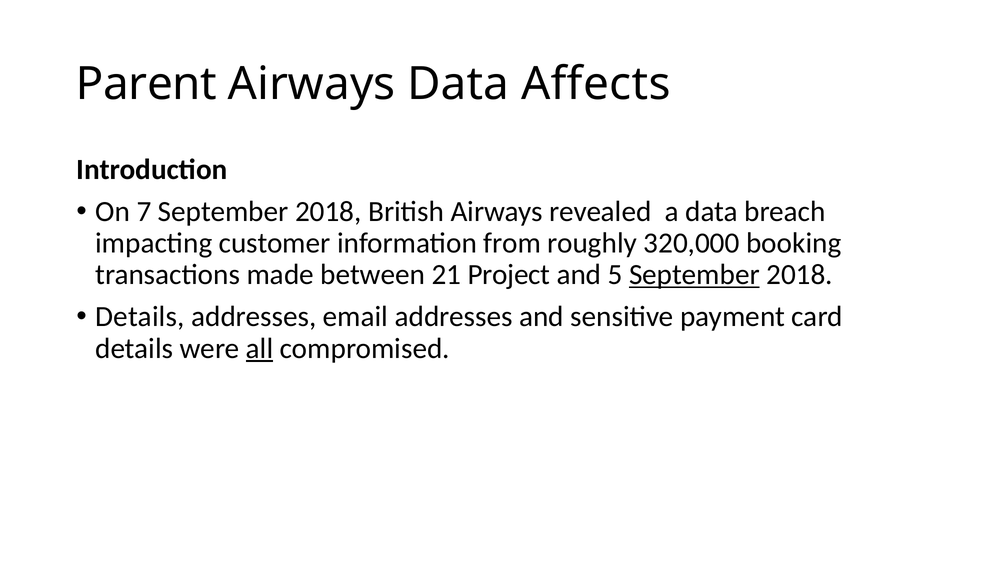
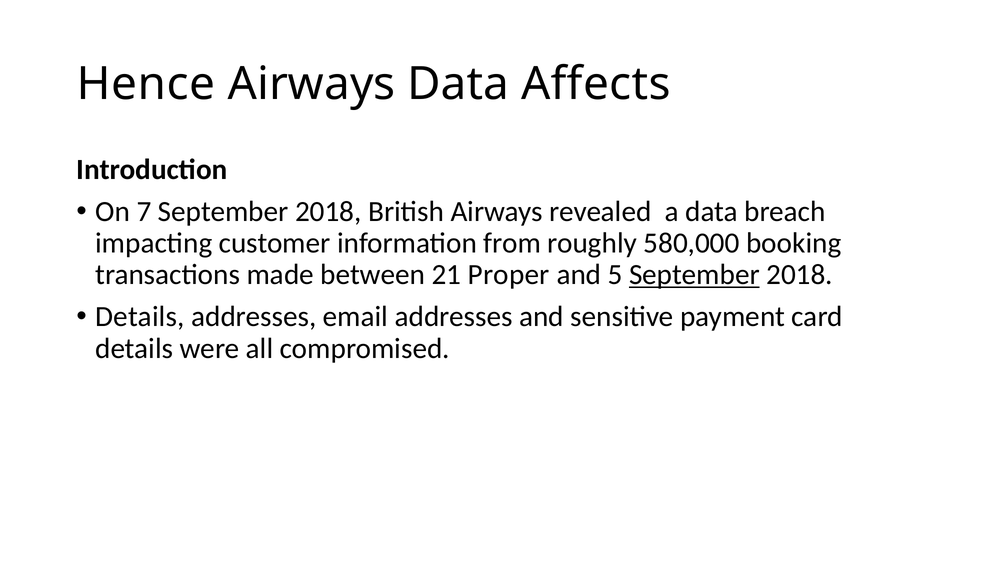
Parent: Parent -> Hence
320,000: 320,000 -> 580,000
Project: Project -> Proper
all underline: present -> none
